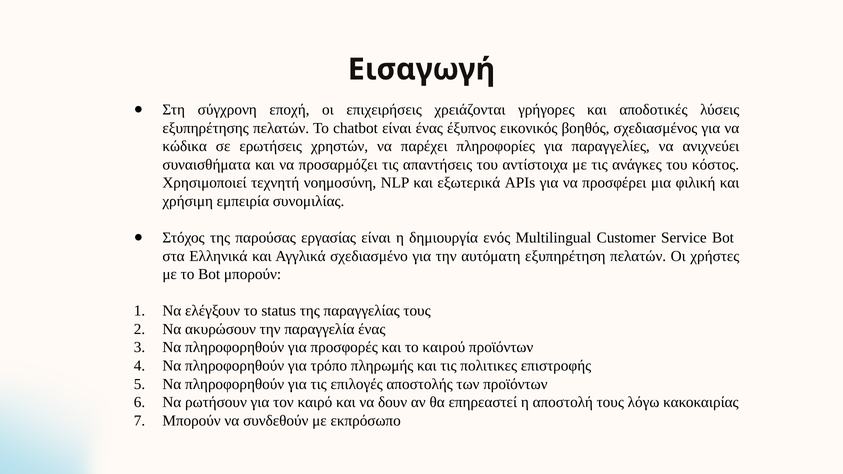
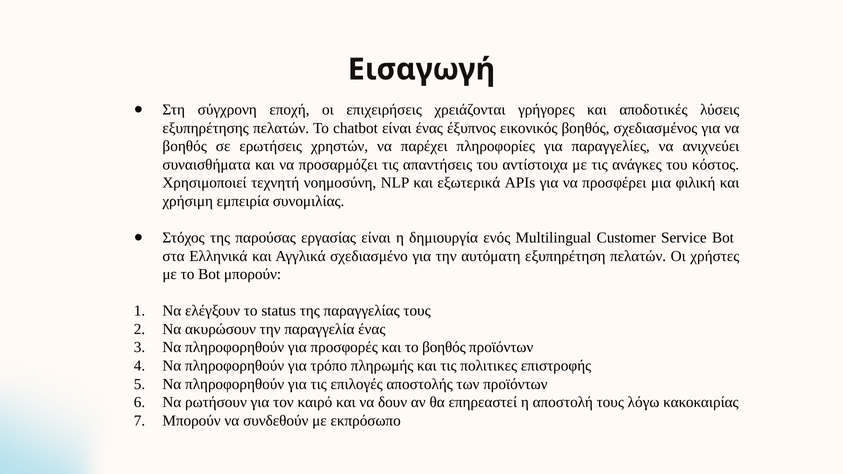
κώδικα at (185, 146): κώδικα -> βοηθός
το καιρού: καιρού -> βοηθός
